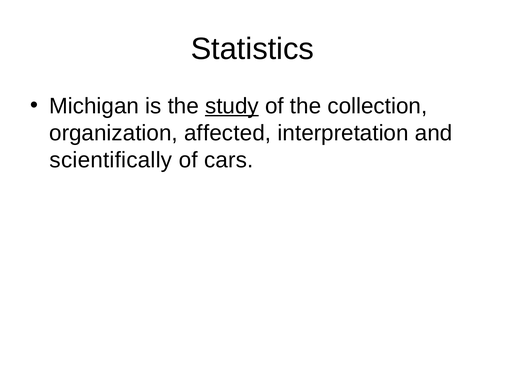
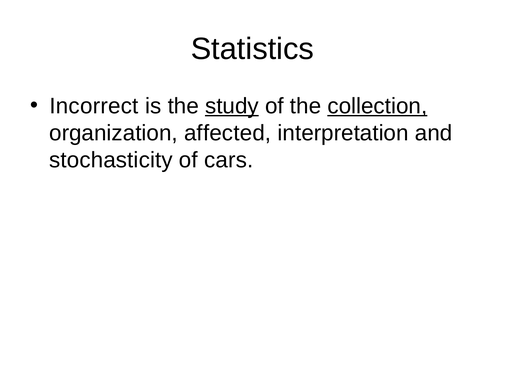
Michigan: Michigan -> Incorrect
collection underline: none -> present
scientifically: scientifically -> stochasticity
